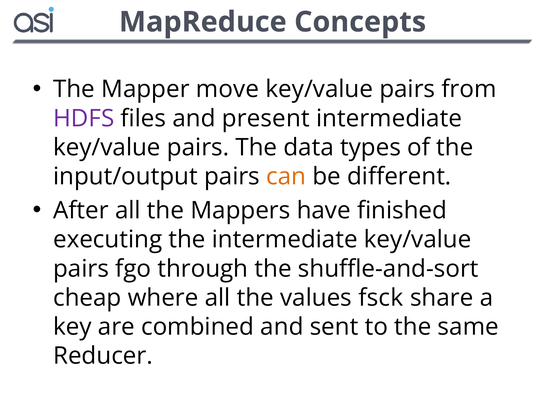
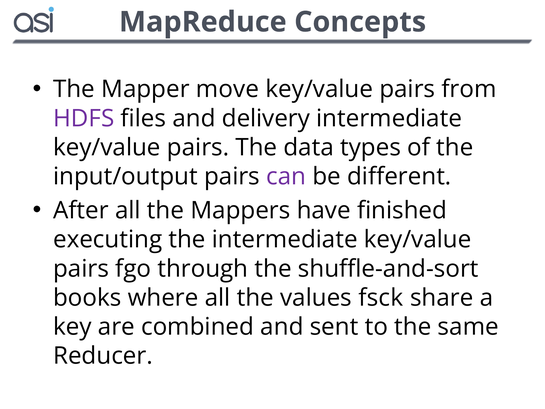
present: present -> delivery
can colour: orange -> purple
cheap: cheap -> books
